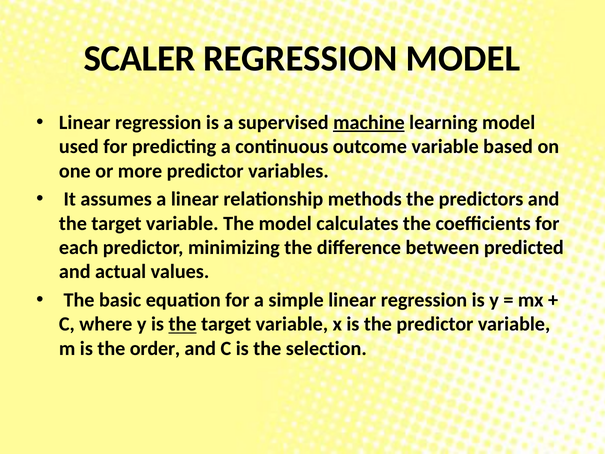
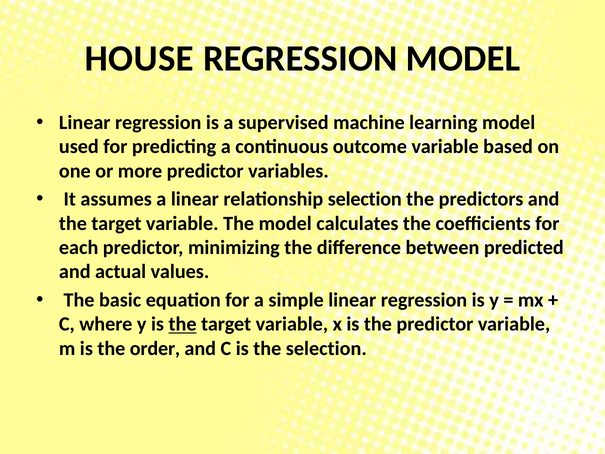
SCALER: SCALER -> HOUSE
machine underline: present -> none
relationship methods: methods -> selection
